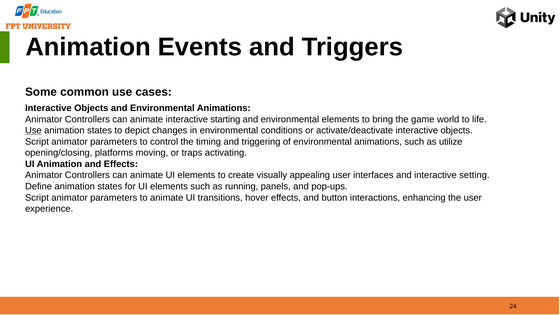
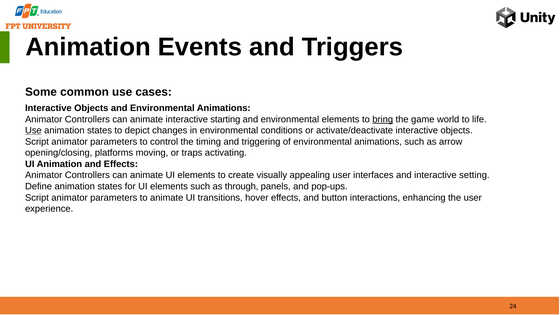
bring underline: none -> present
utilize: utilize -> arrow
running: running -> through
